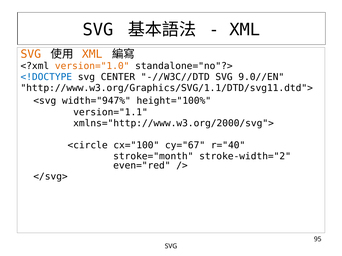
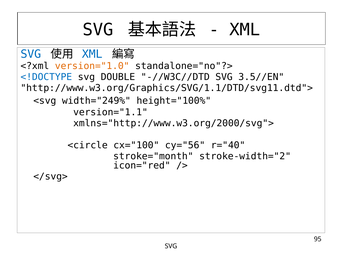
SVG at (31, 54) colour: orange -> blue
XML at (92, 54) colour: orange -> blue
CENTER: CENTER -> DOUBLE
9.0//EN: 9.0//EN -> 3.5//EN
width="947%: width="947% -> width="249%
cy="67: cy="67 -> cy="56
even="red: even="red -> icon="red
